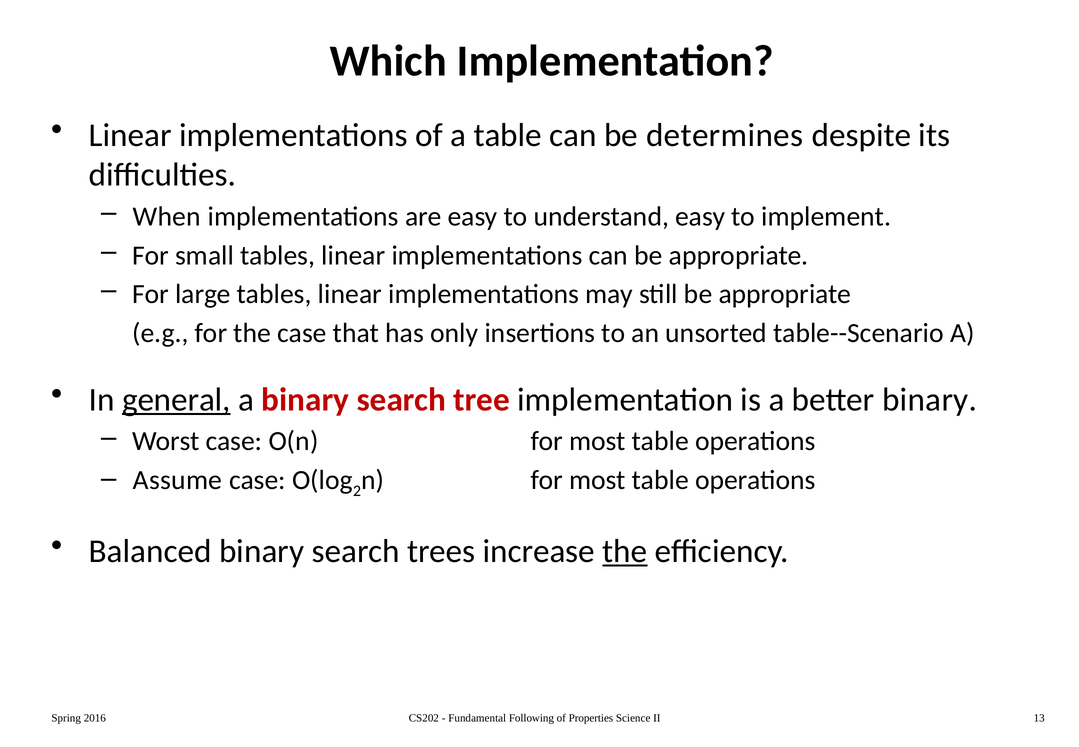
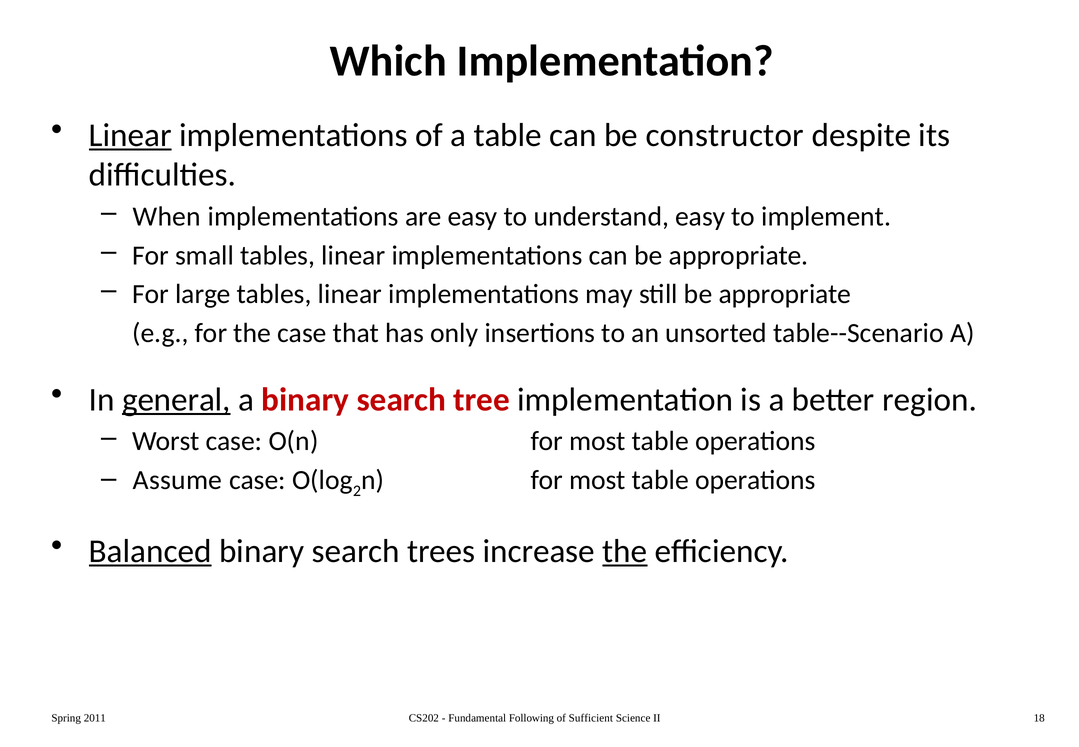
Linear at (130, 135) underline: none -> present
determines: determines -> constructor
better binary: binary -> region
Balanced underline: none -> present
2016: 2016 -> 2011
Properties: Properties -> Sufficient
13: 13 -> 18
